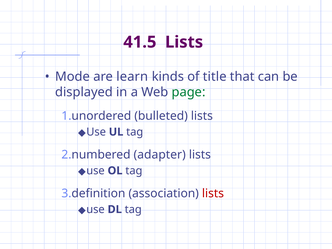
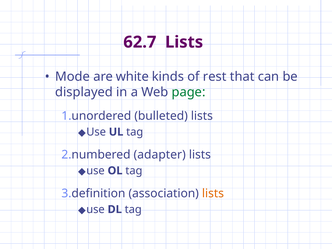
41.5: 41.5 -> 62.7
learn: learn -> white
title: title -> rest
lists at (213, 193) colour: red -> orange
